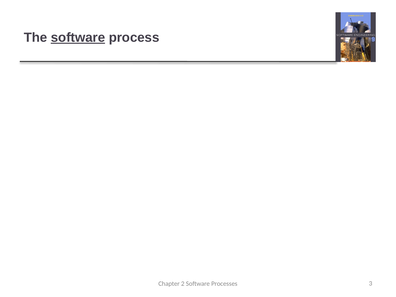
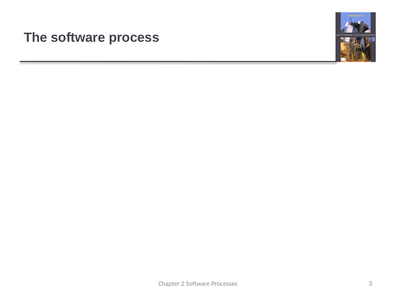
software at (78, 38) underline: present -> none
